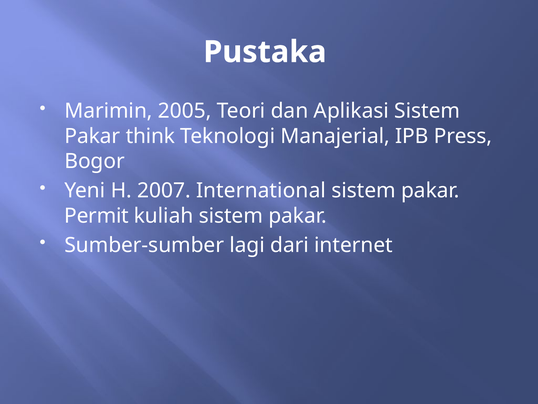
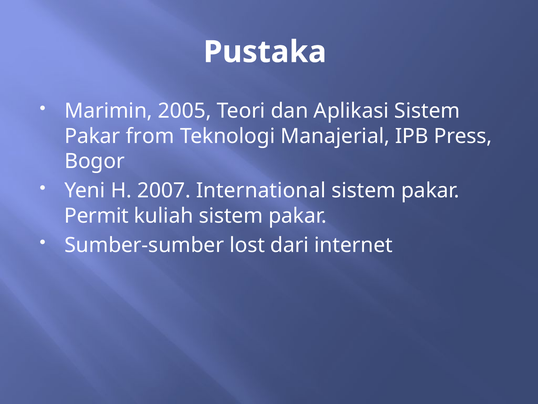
think: think -> from
lagi: lagi -> lost
